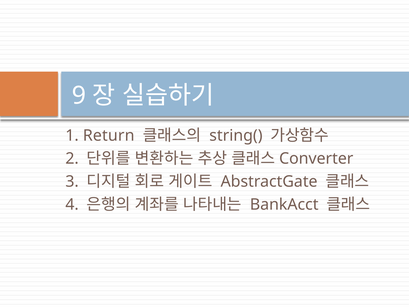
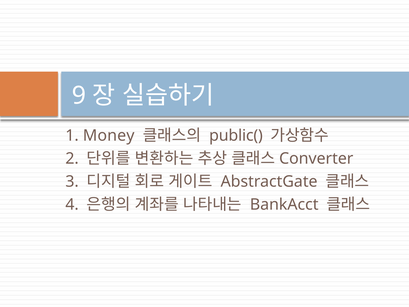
Return: Return -> Money
string(: string( -> public(
